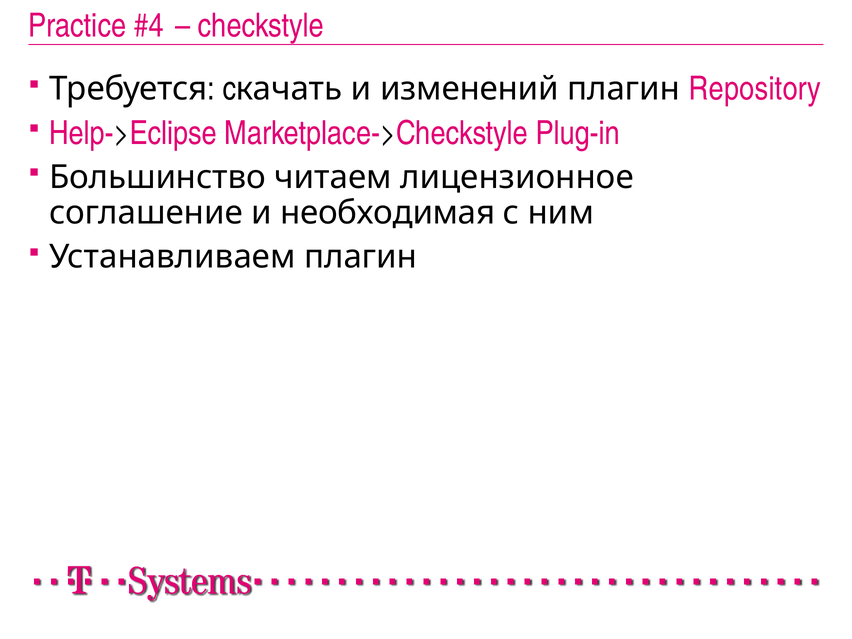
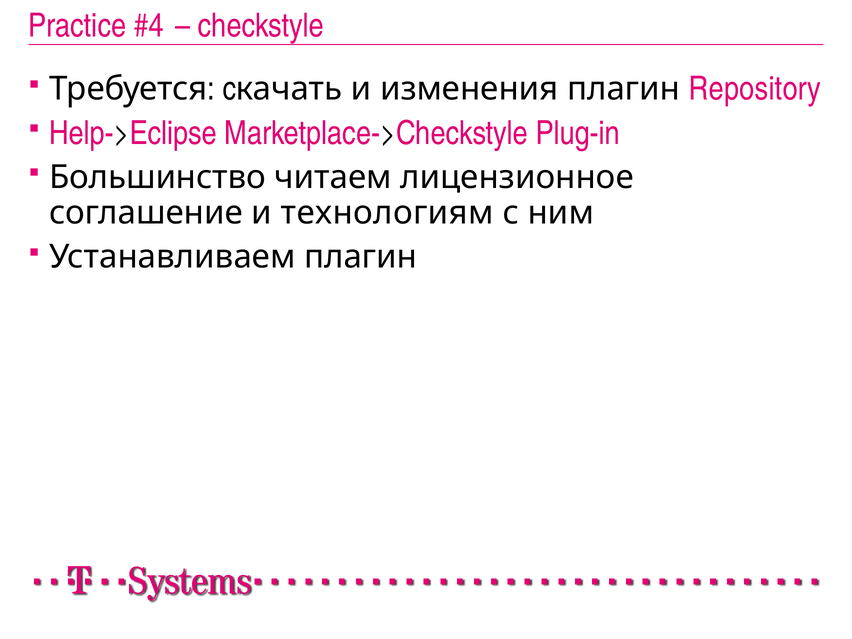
изменений: изменений -> изменения
необходимая: необходимая -> технологиям
